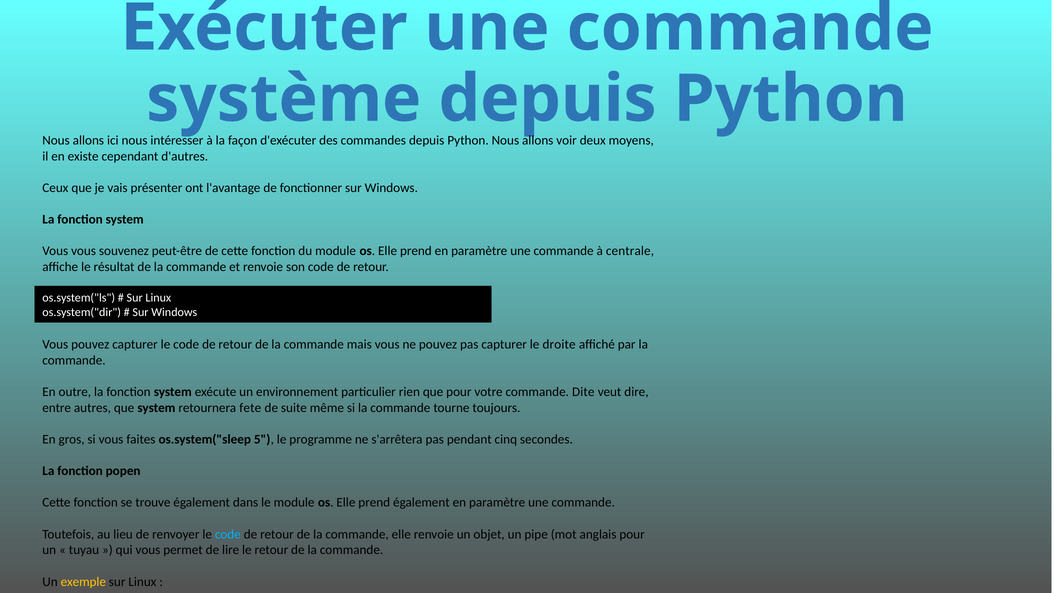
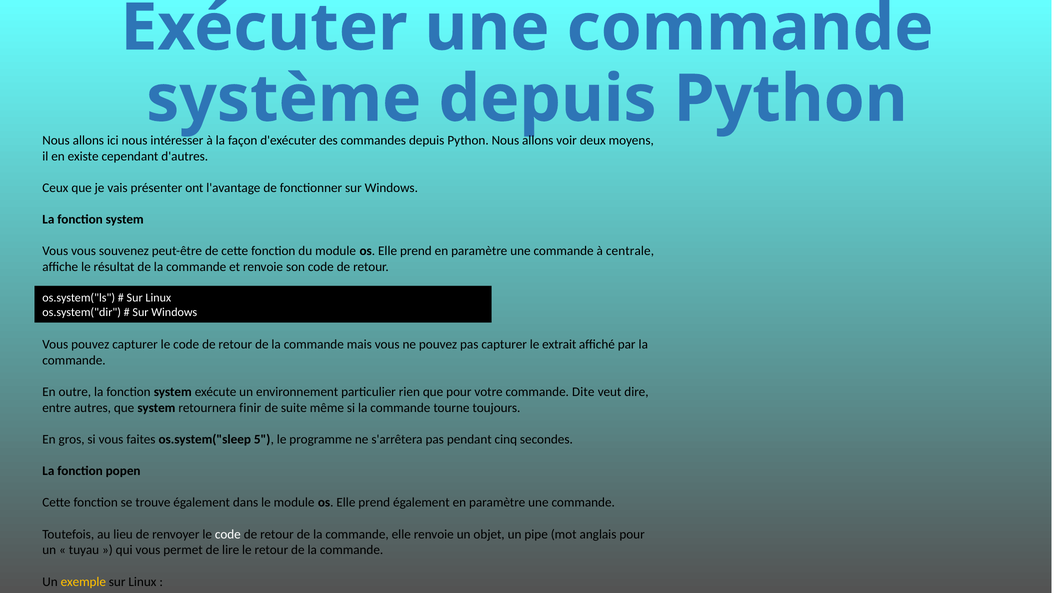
droite: droite -> extrait
fete: fete -> finir
code at (228, 534) colour: light blue -> white
